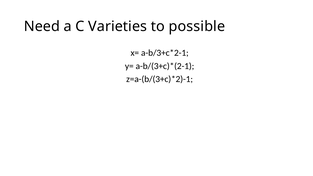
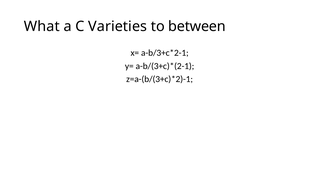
Need: Need -> What
possible: possible -> between
